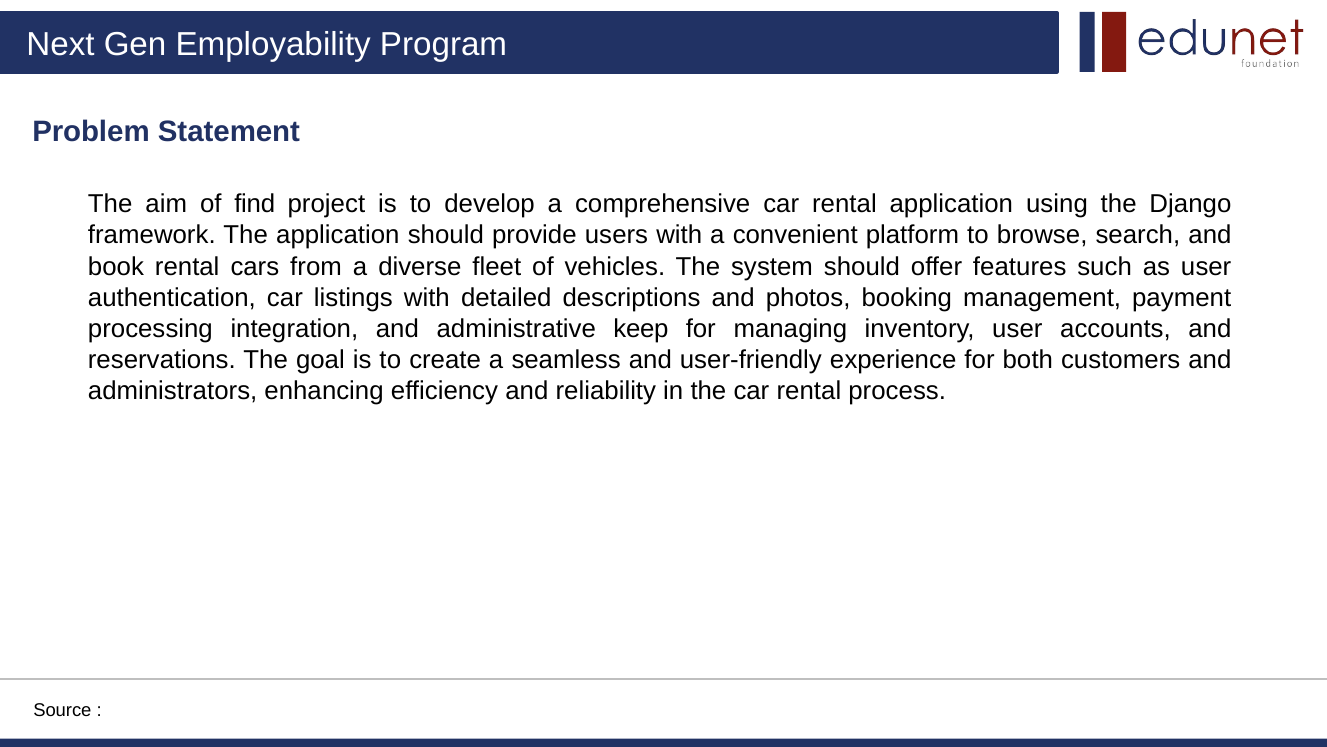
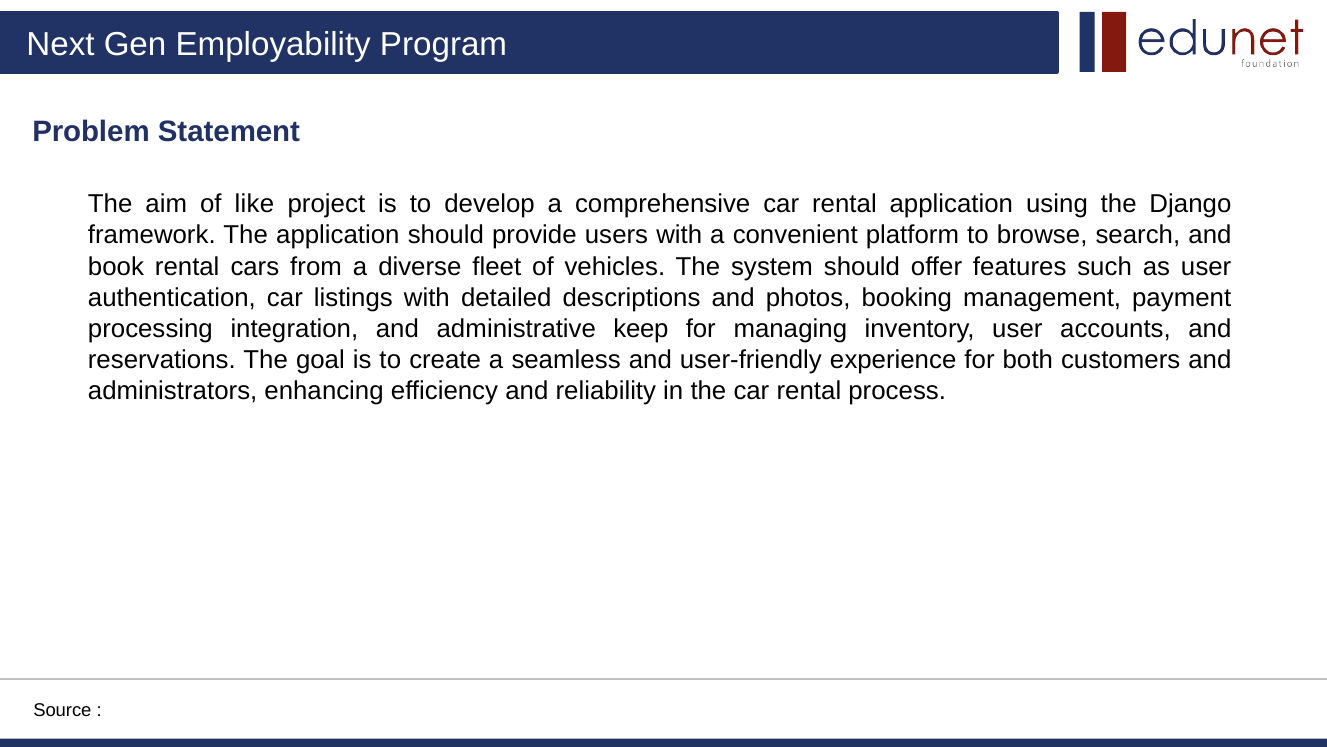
find: find -> like
